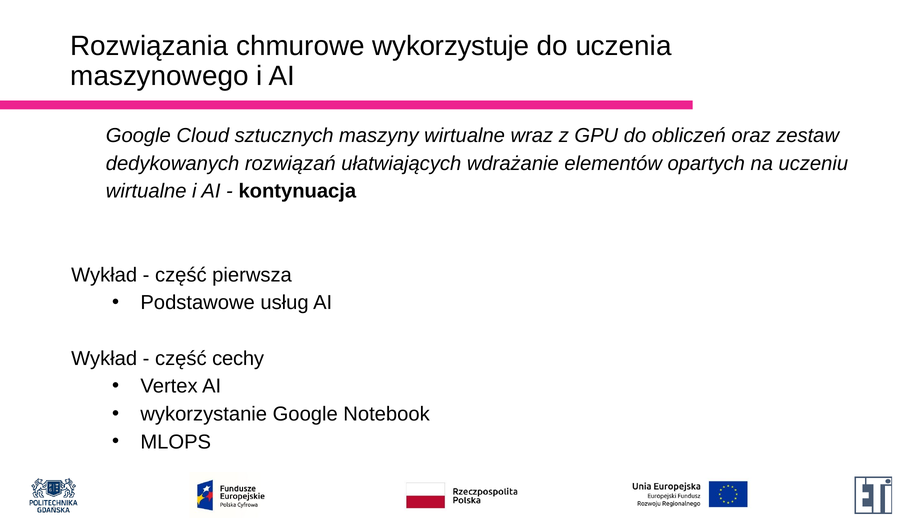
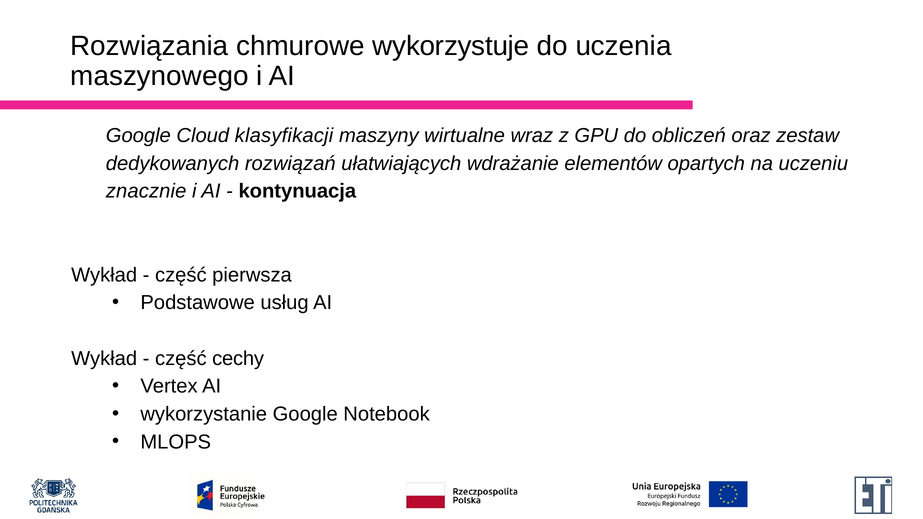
sztucznych: sztucznych -> klasyfikacji
wirtualne at (146, 191): wirtualne -> znacznie
